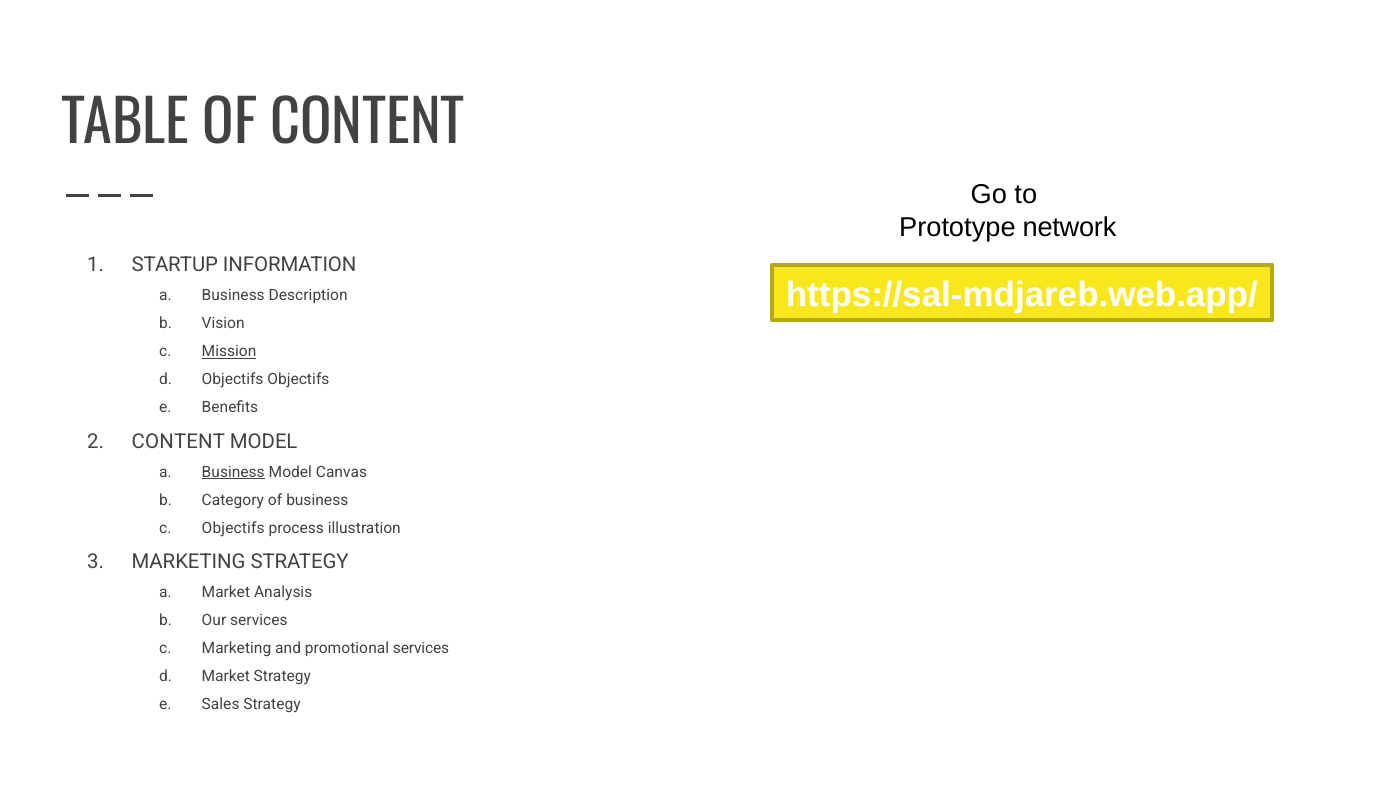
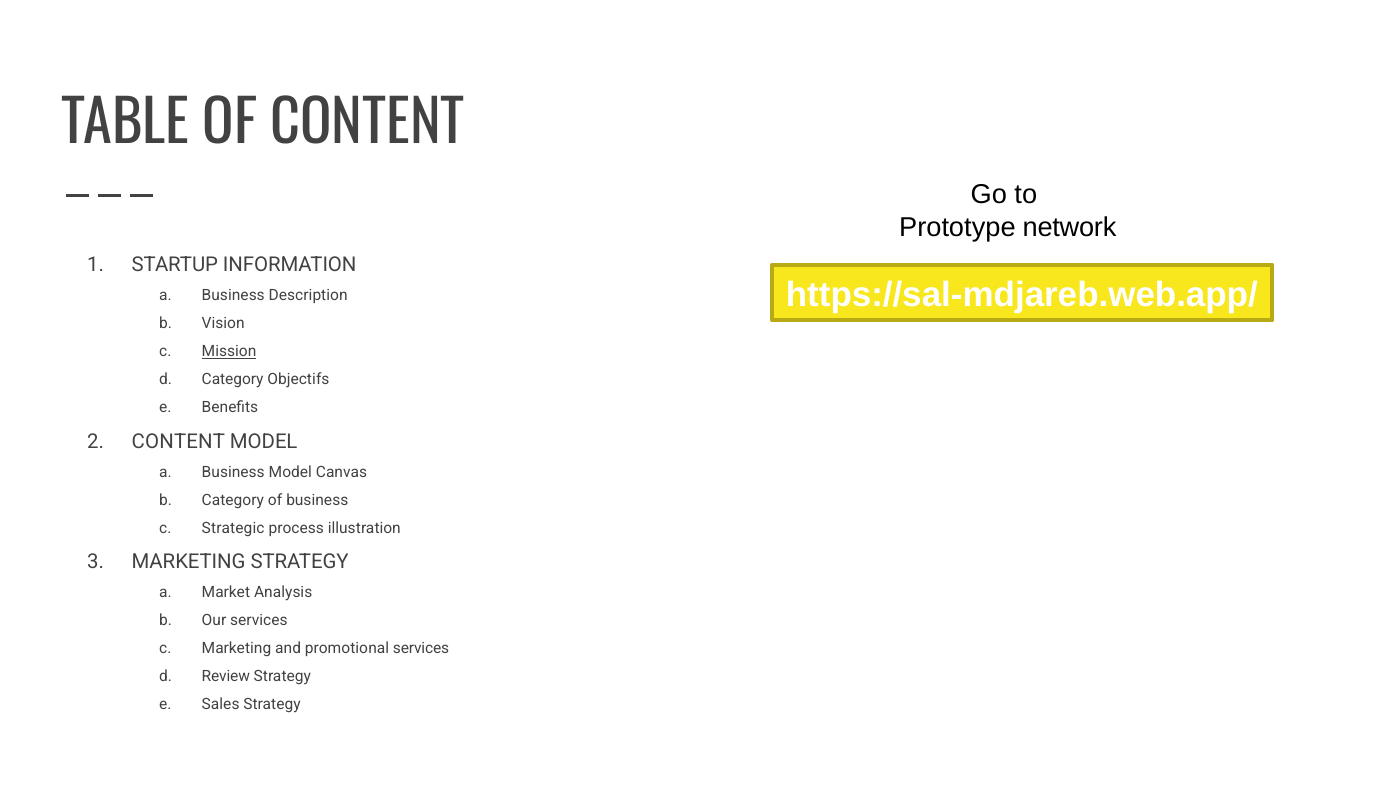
Objectifs at (233, 379): Objectifs -> Category
Business at (233, 472) underline: present -> none
Objectifs at (233, 528): Objectifs -> Strategic
Market at (226, 676): Market -> Review
